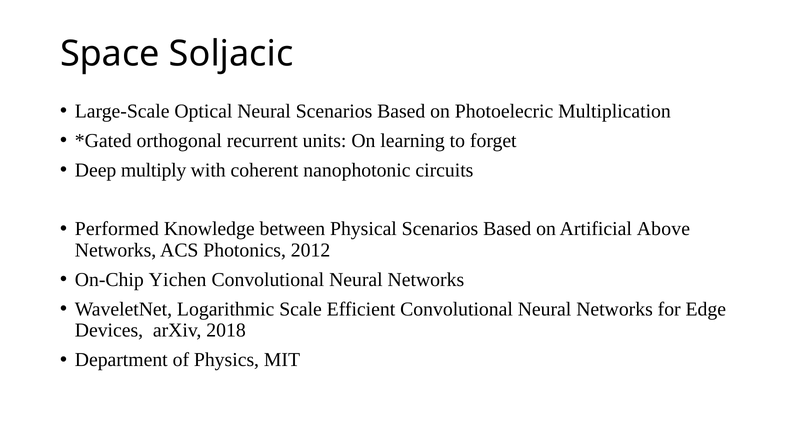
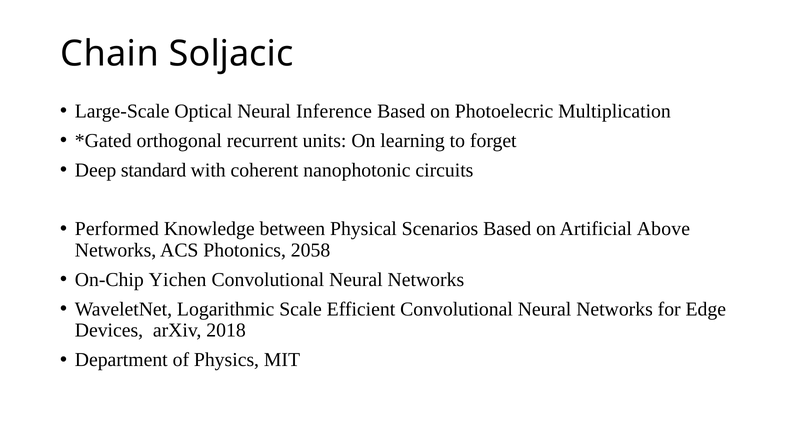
Space: Space -> Chain
Neural Scenarios: Scenarios -> Inference
multiply: multiply -> standard
2012: 2012 -> 2058
